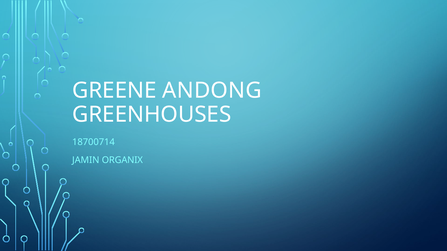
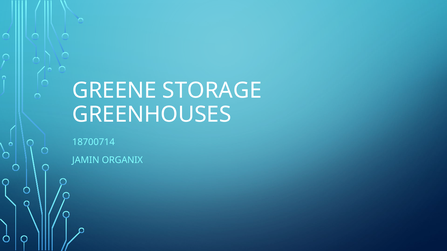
ANDONG: ANDONG -> STORAGE
